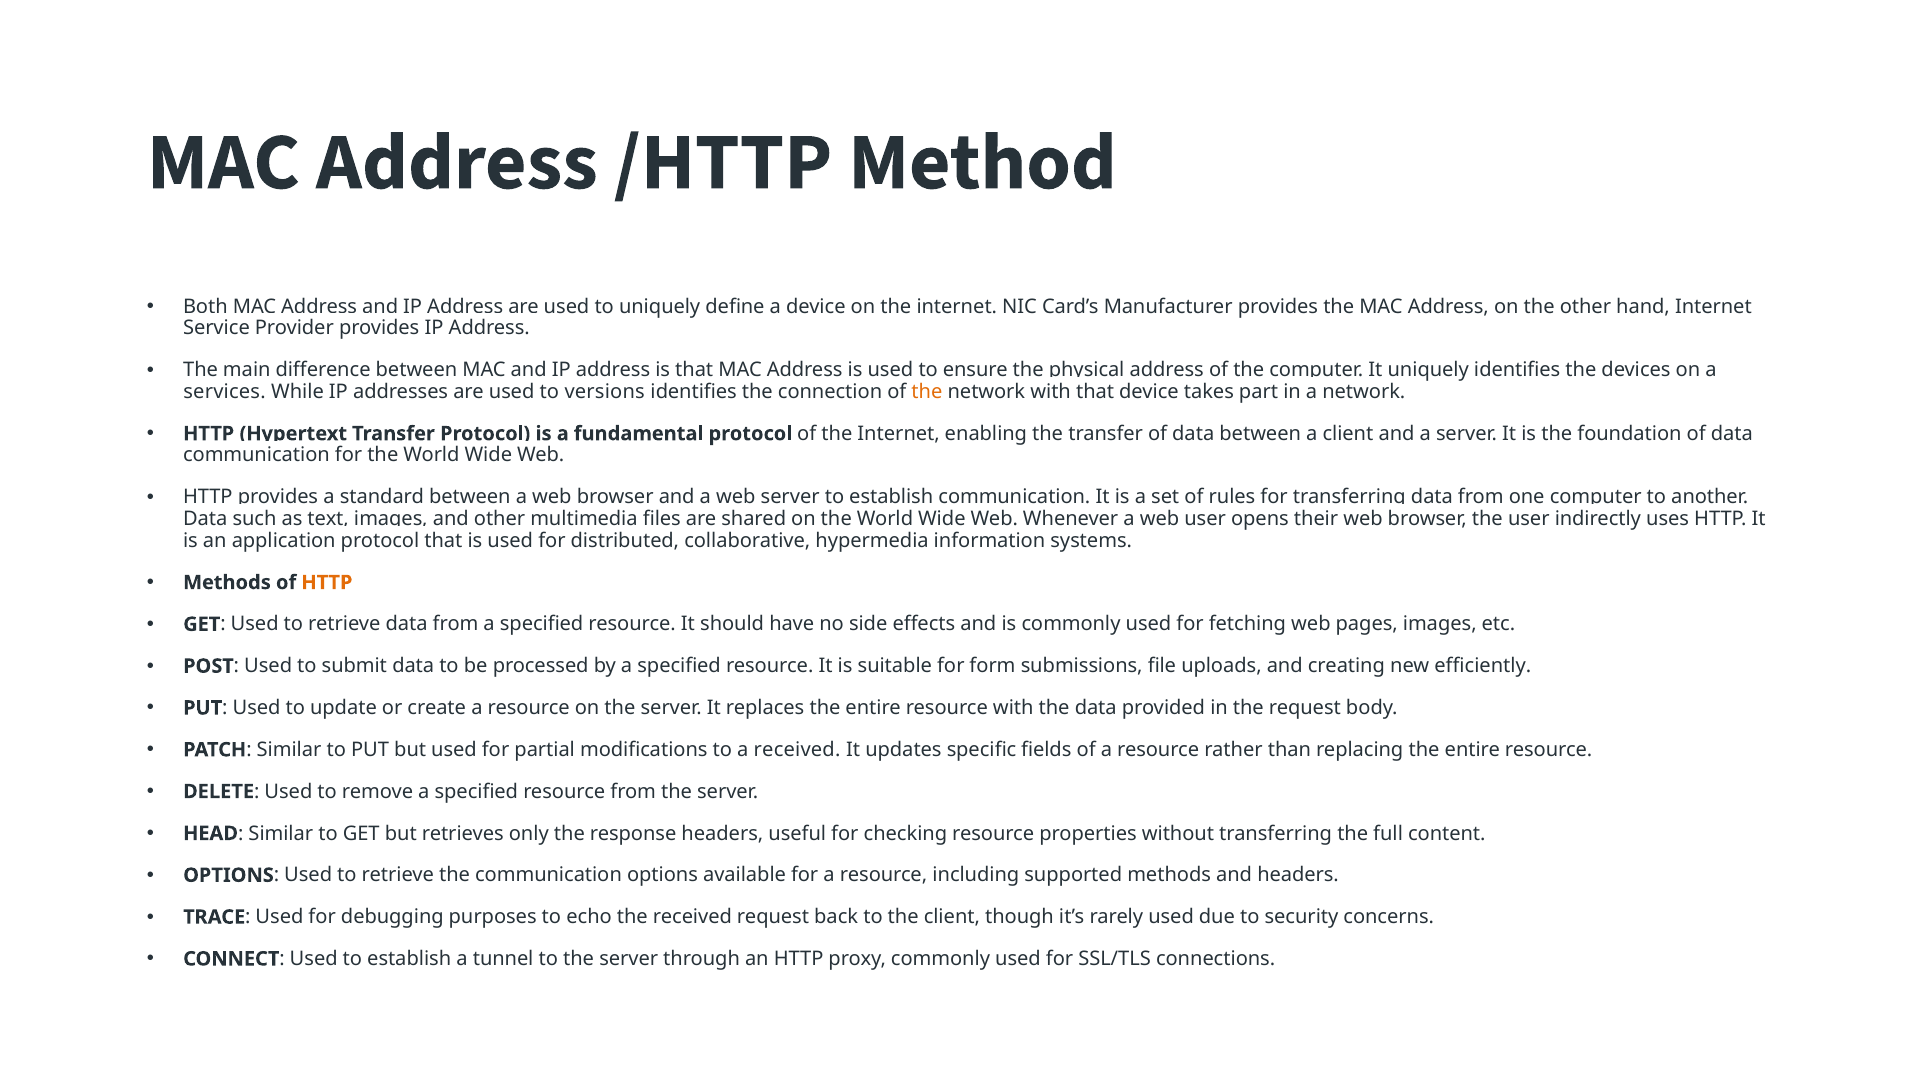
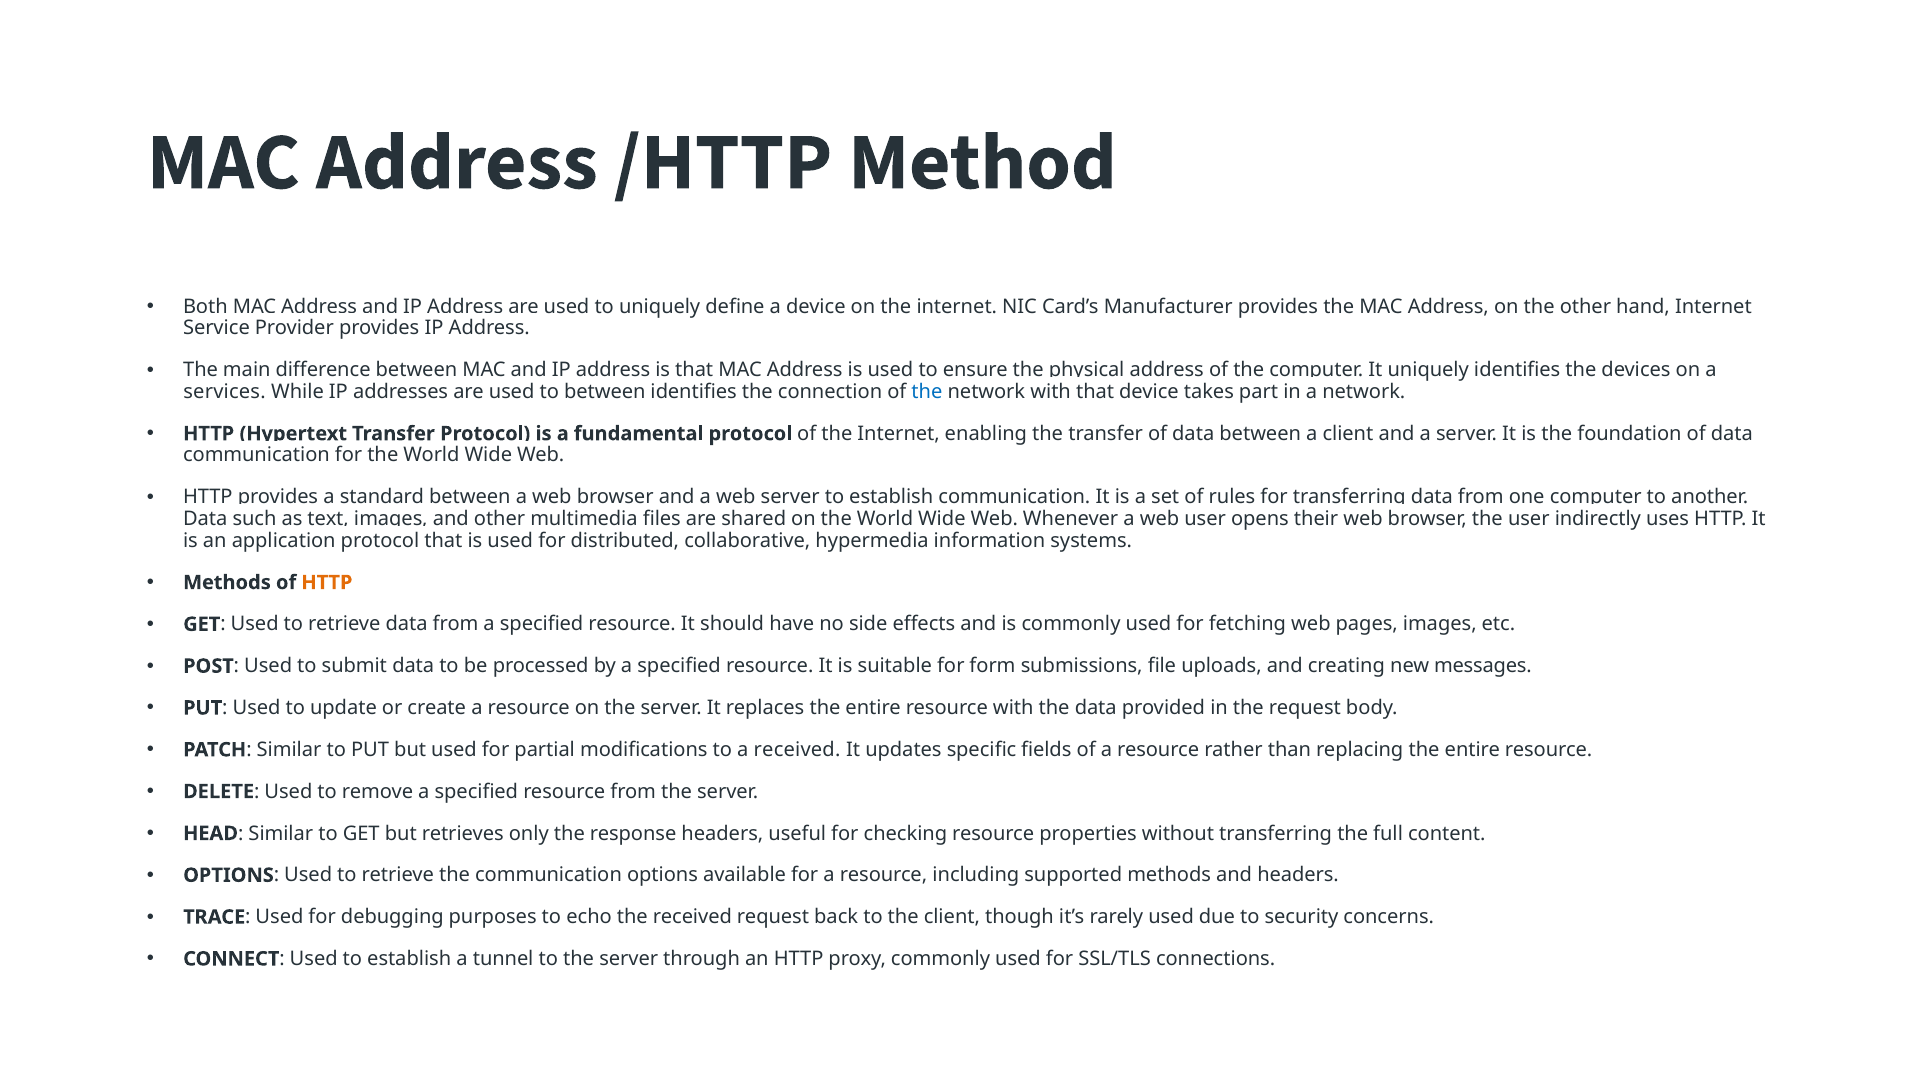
to versions: versions -> between
the at (927, 392) colour: orange -> blue
efficiently: efficiently -> messages
